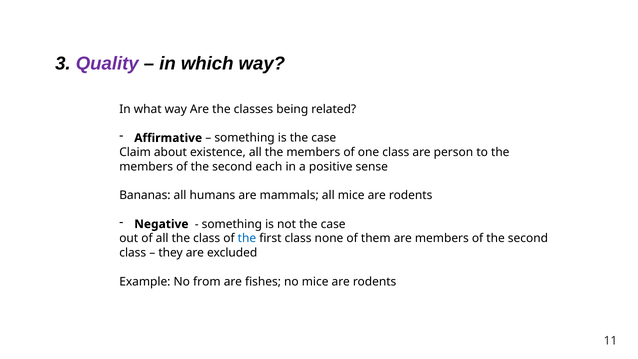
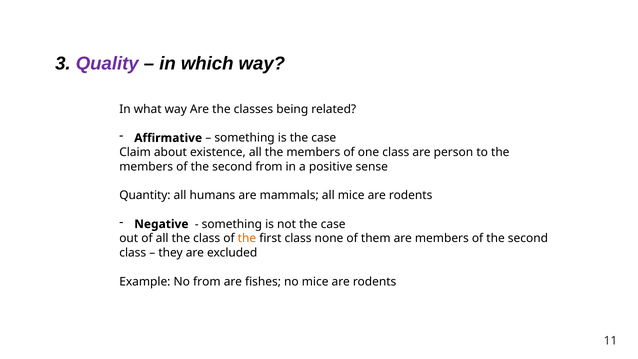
second each: each -> from
Bananas: Bananas -> Quantity
the at (247, 238) colour: blue -> orange
